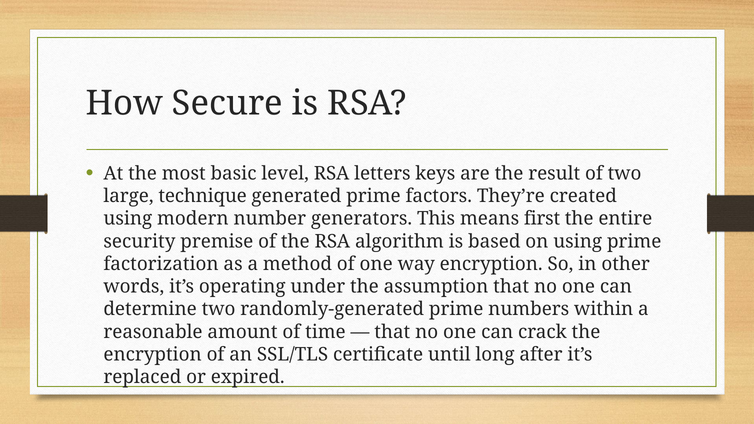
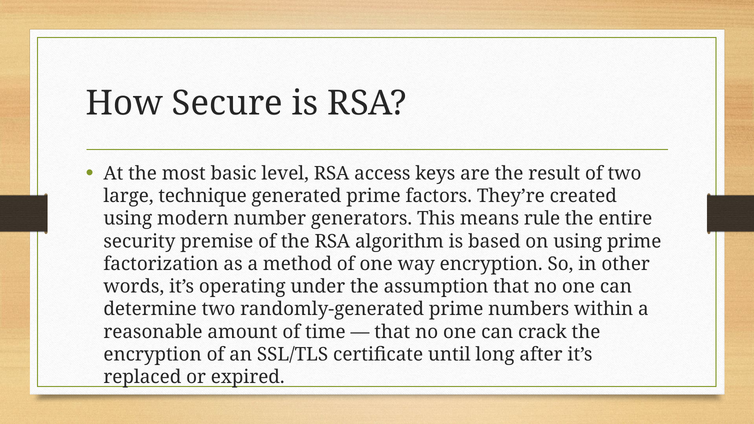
letters: letters -> access
first: first -> rule
